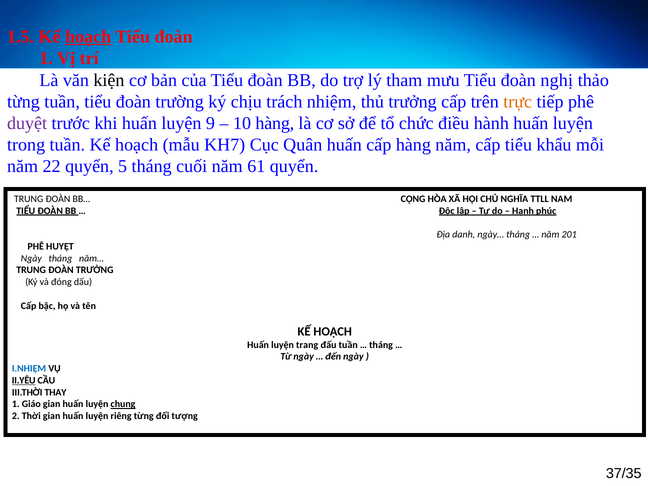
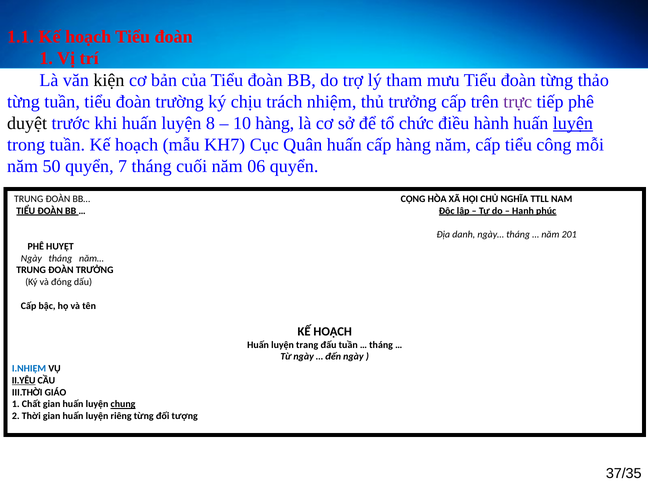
1.5: 1.5 -> 1.1
hoạch at (88, 37) underline: present -> none
đoàn nghị: nghị -> từng
trực colour: orange -> purple
duyệt colour: purple -> black
9: 9 -> 8
luyện at (573, 123) underline: none -> present
khẩu: khẩu -> công
22: 22 -> 50
5: 5 -> 7
61: 61 -> 06
THAY: THAY -> GIÁO
Giáo: Giáo -> Chất
